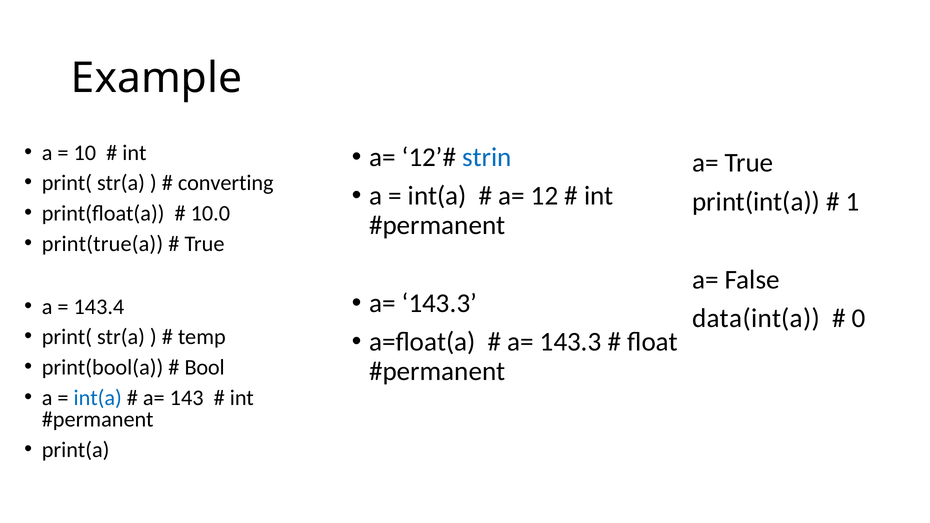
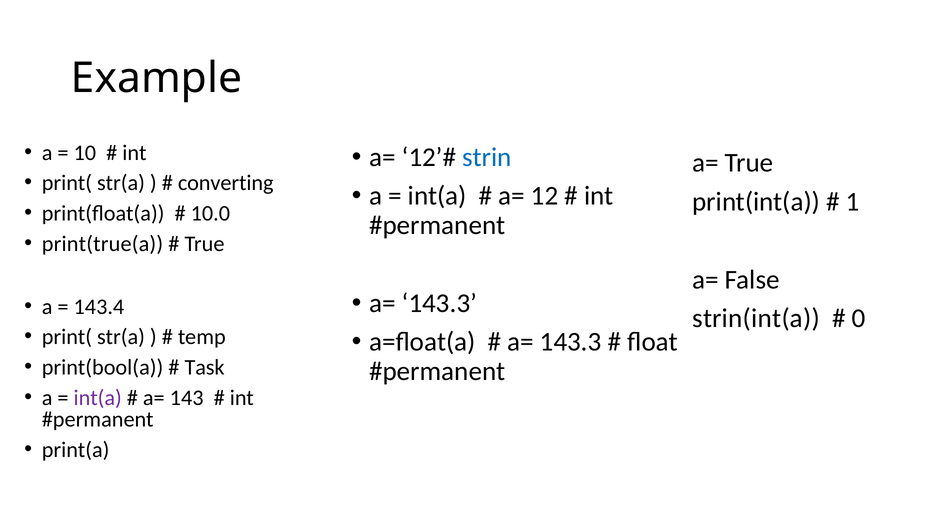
data(int(a: data(int(a -> strin(int(a
Bool: Bool -> Task
int(a at (98, 398) colour: blue -> purple
